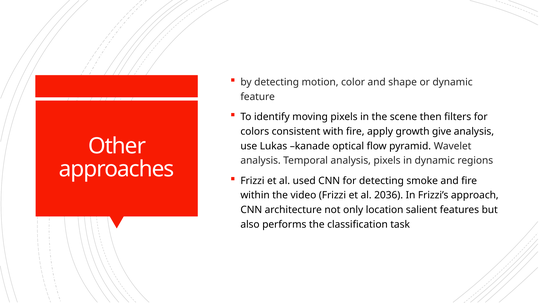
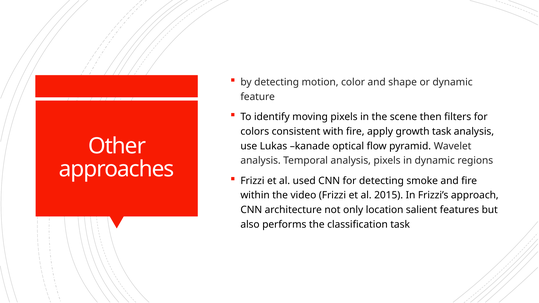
growth give: give -> task
2036: 2036 -> 2015
